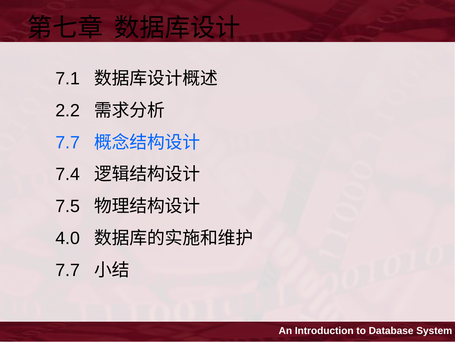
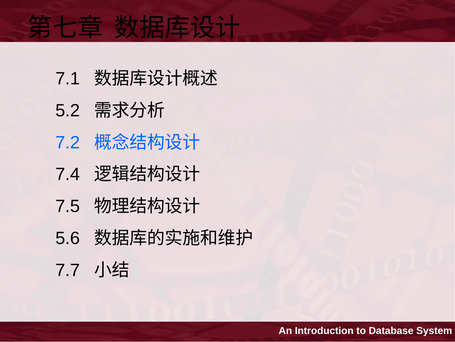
2.2: 2.2 -> 5.2
7.7 at (68, 142): 7.7 -> 7.2
4.0: 4.0 -> 5.6
